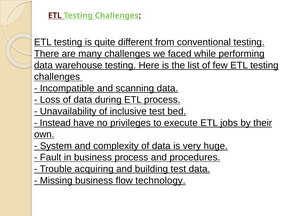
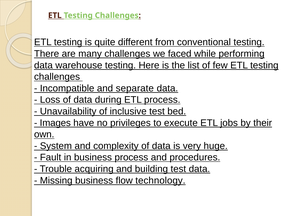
scanning: scanning -> separate
Instead: Instead -> Images
